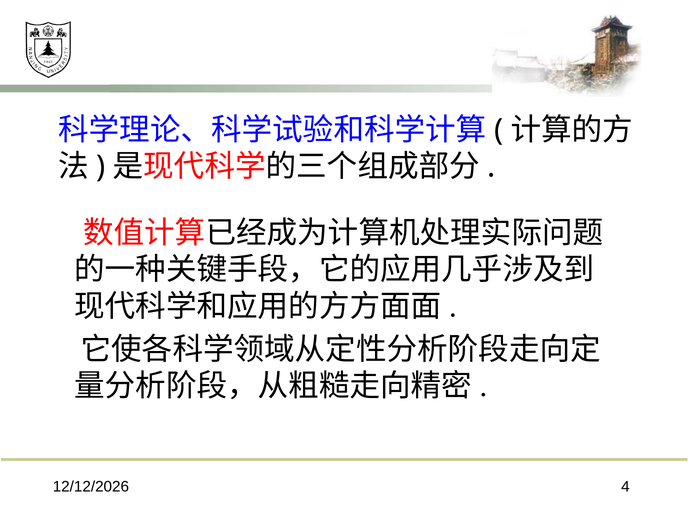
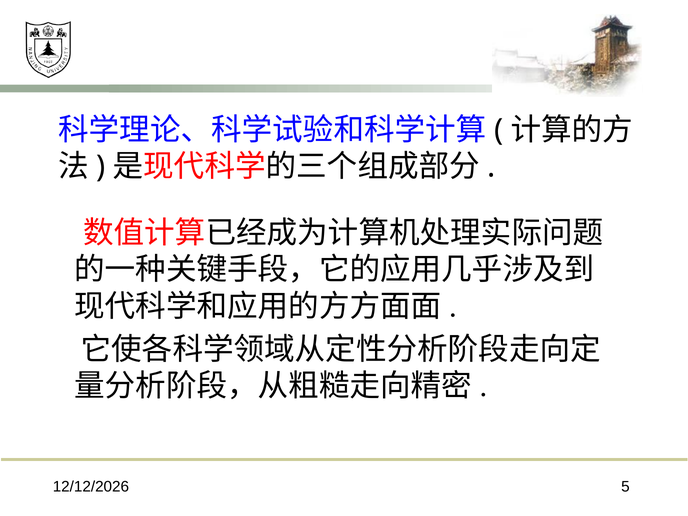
4: 4 -> 5
